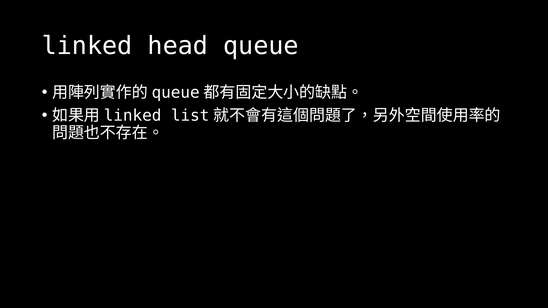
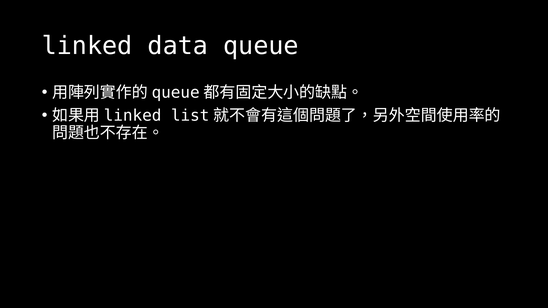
head: head -> data
